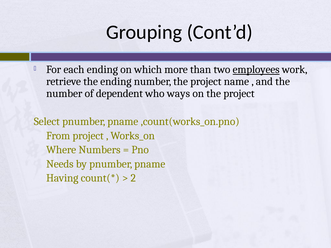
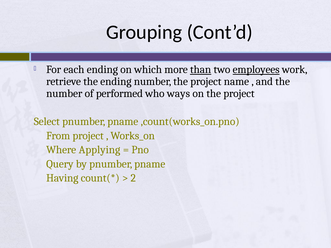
than underline: none -> present
dependent: dependent -> performed
Numbers: Numbers -> Applying
Needs: Needs -> Query
